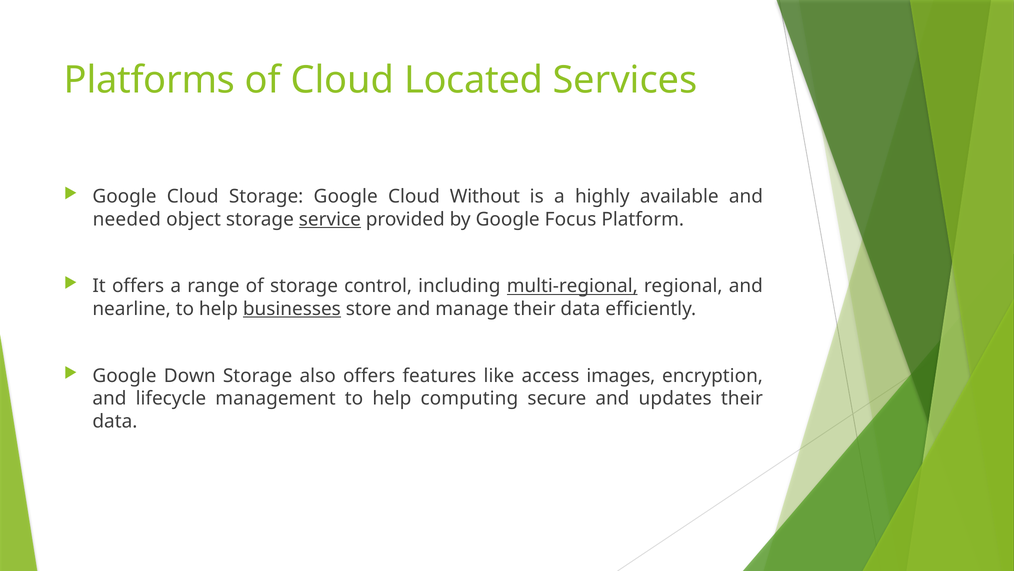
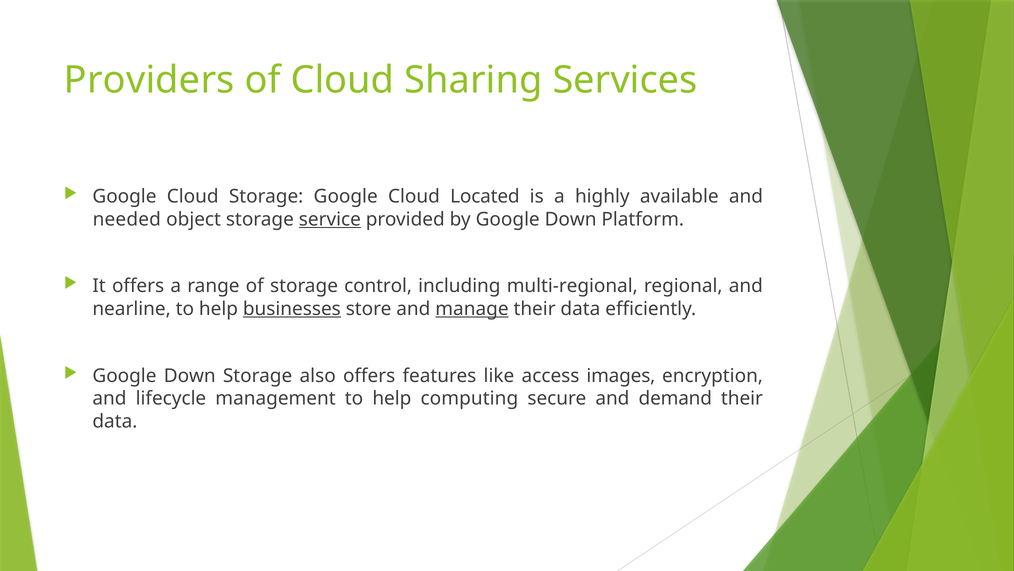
Platforms: Platforms -> Providers
Located: Located -> Sharing
Without: Without -> Located
by Google Focus: Focus -> Down
multi-regional underline: present -> none
manage underline: none -> present
updates: updates -> demand
